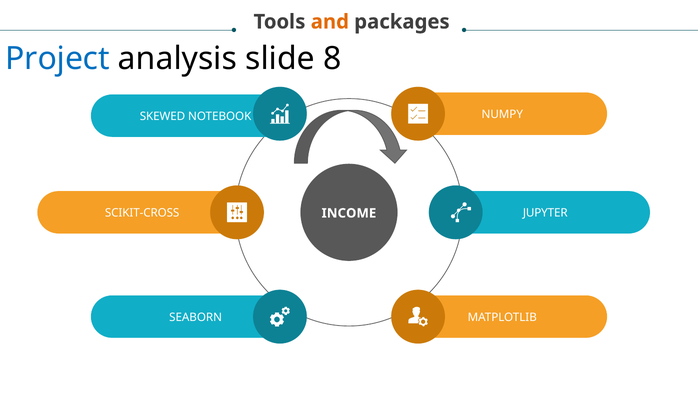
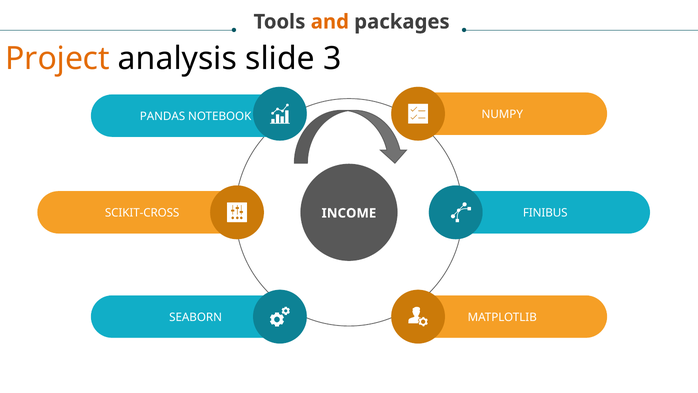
Project colour: blue -> orange
8: 8 -> 3
SKEWED: SKEWED -> PANDAS
JUPYTER: JUPYTER -> FINIBUS
